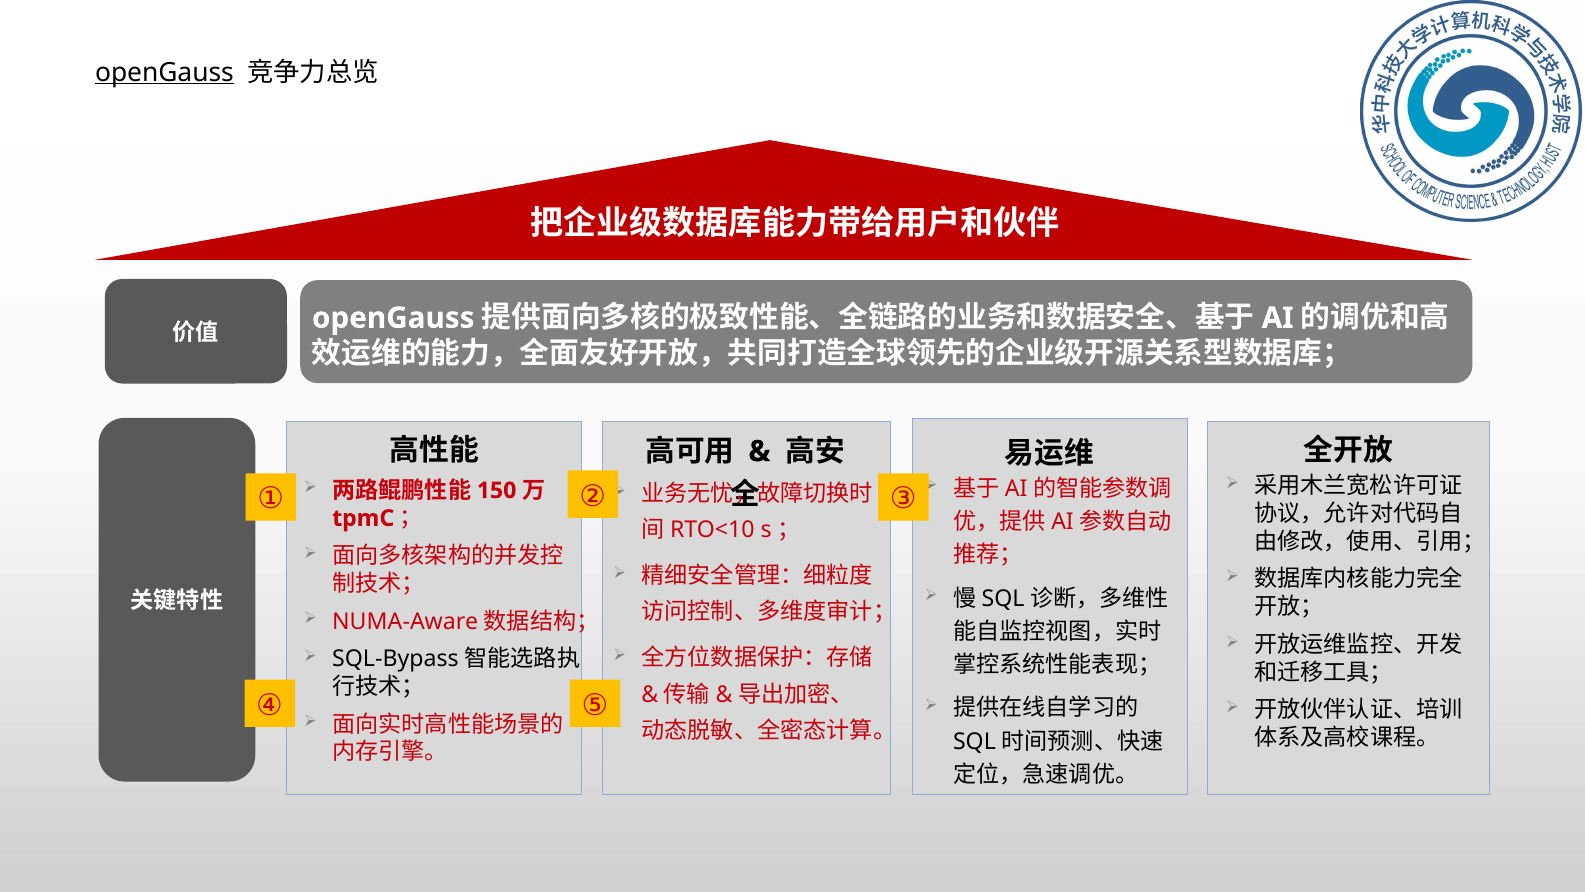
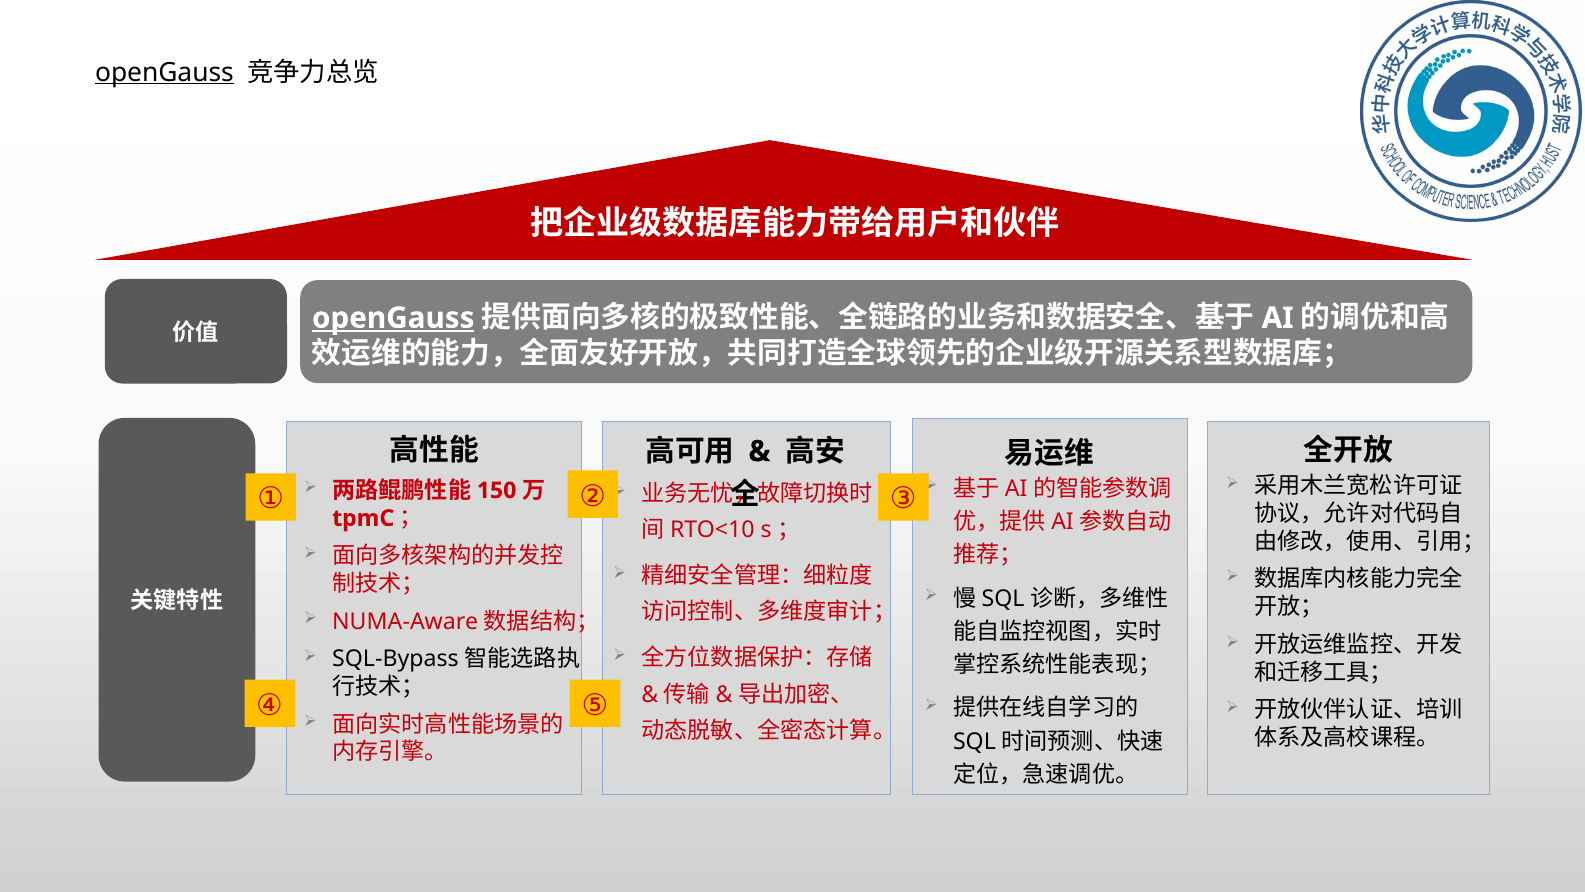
openGauss at (393, 318) underline: none -> present
